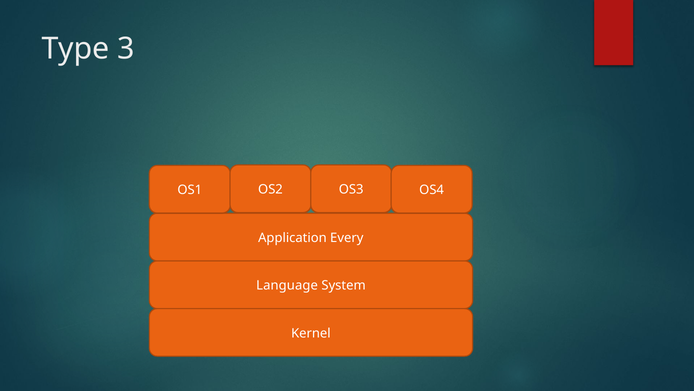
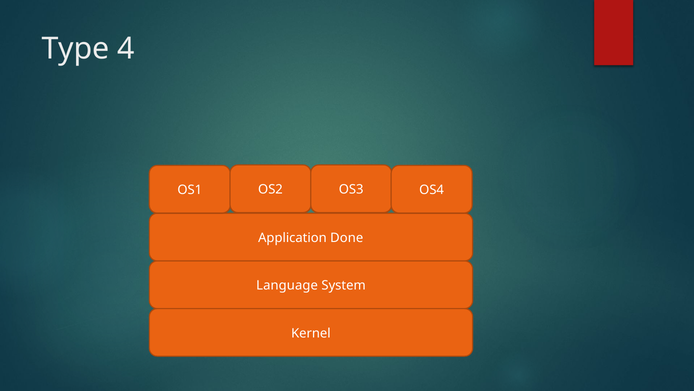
3: 3 -> 4
Every: Every -> Done
